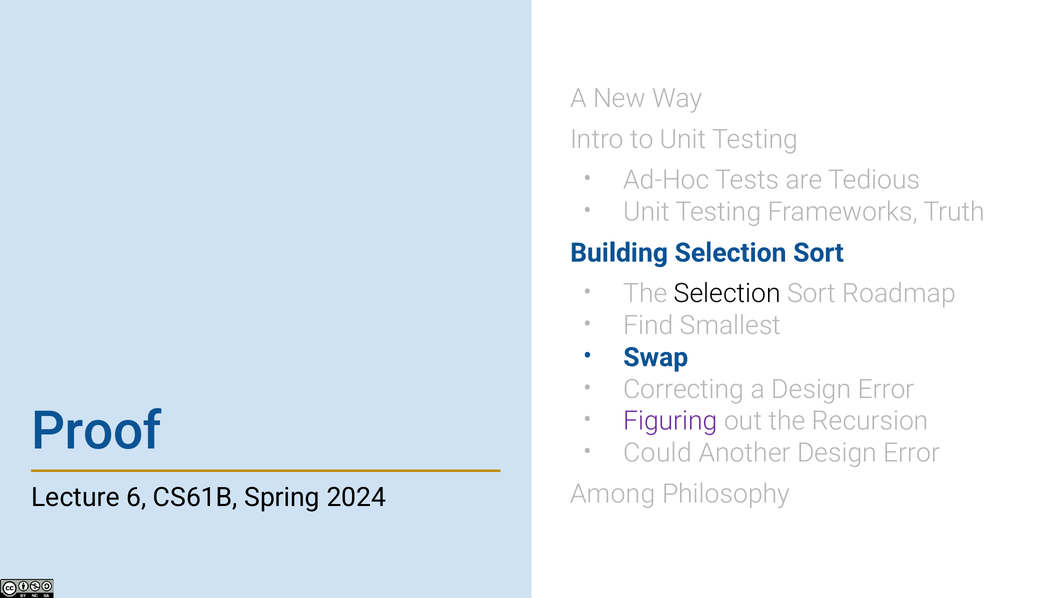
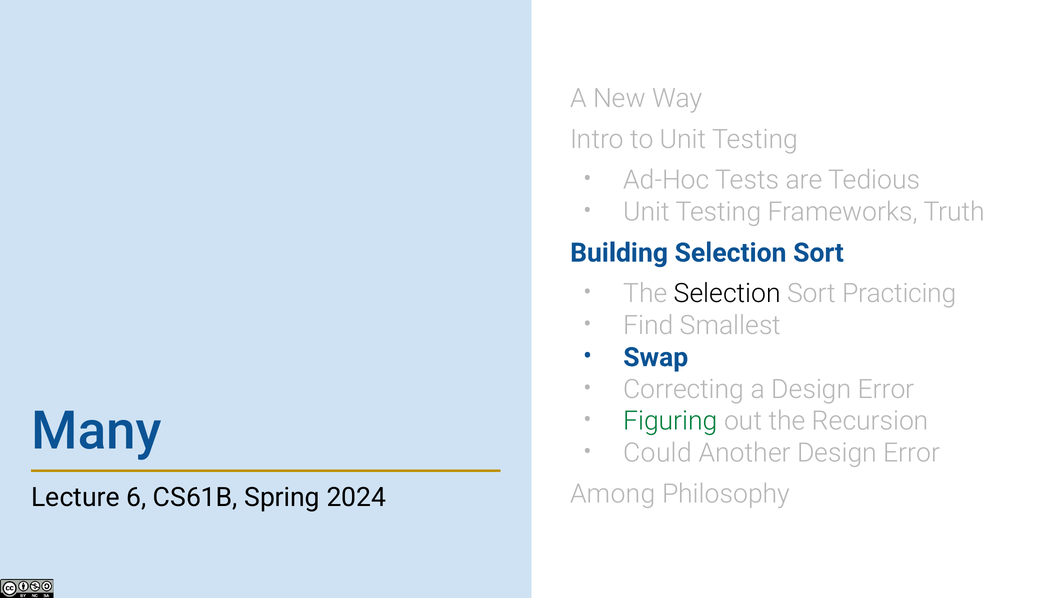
Roadmap: Roadmap -> Practicing
Figuring colour: purple -> green
Proof: Proof -> Many
